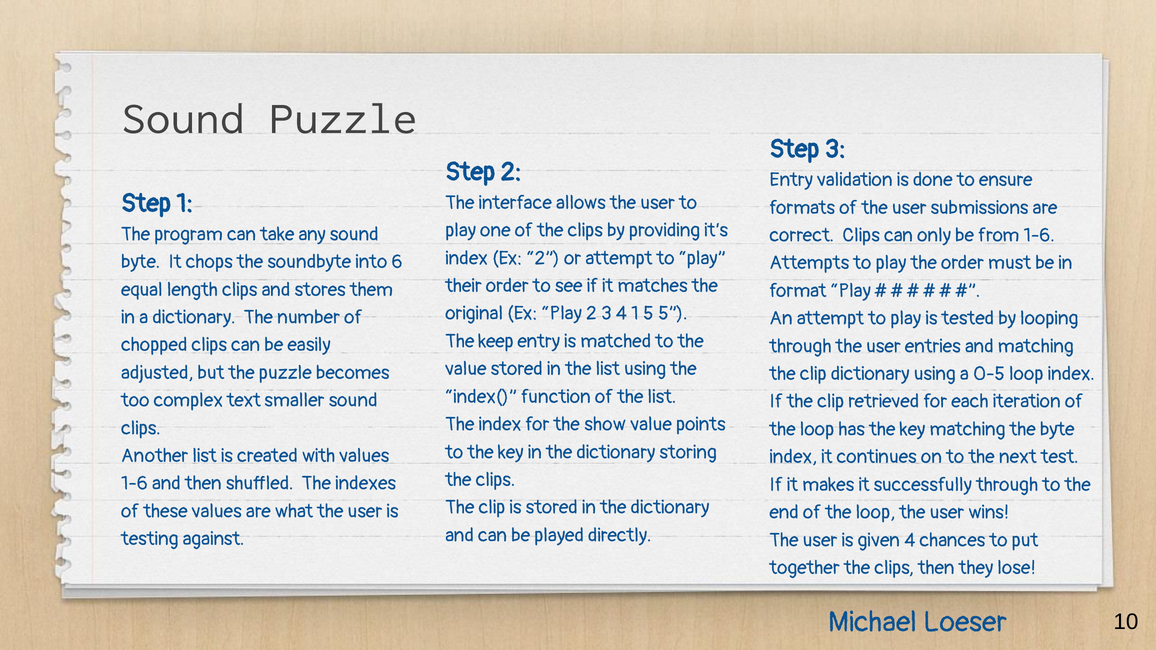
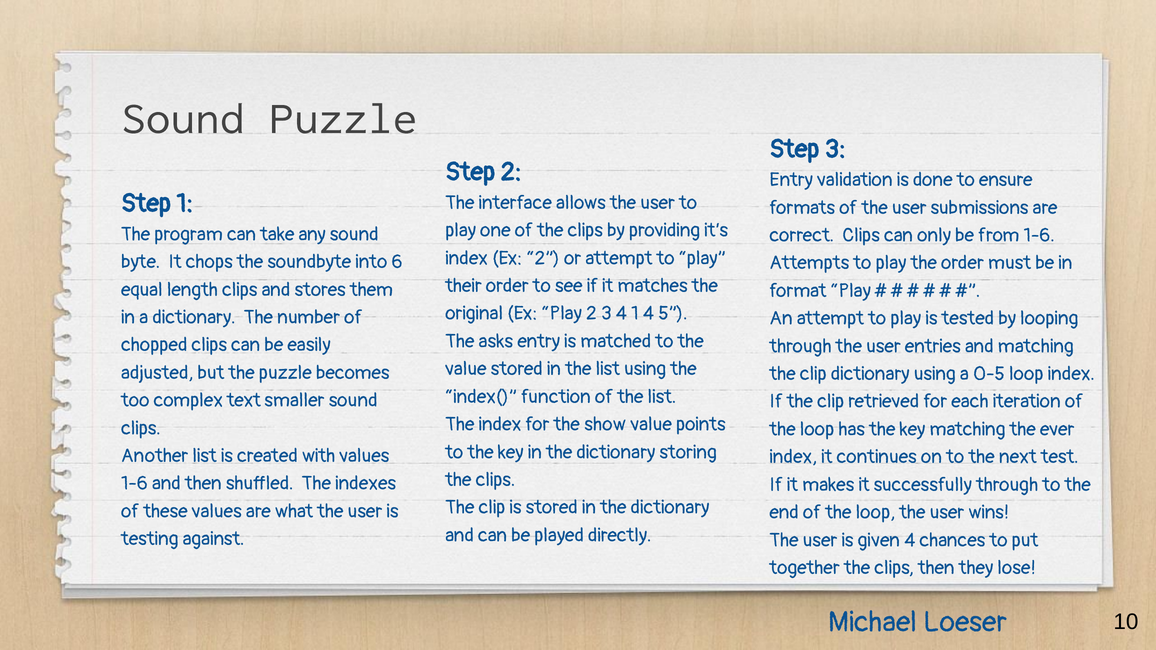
1 5: 5 -> 4
keep: keep -> asks
the byte: byte -> ever
